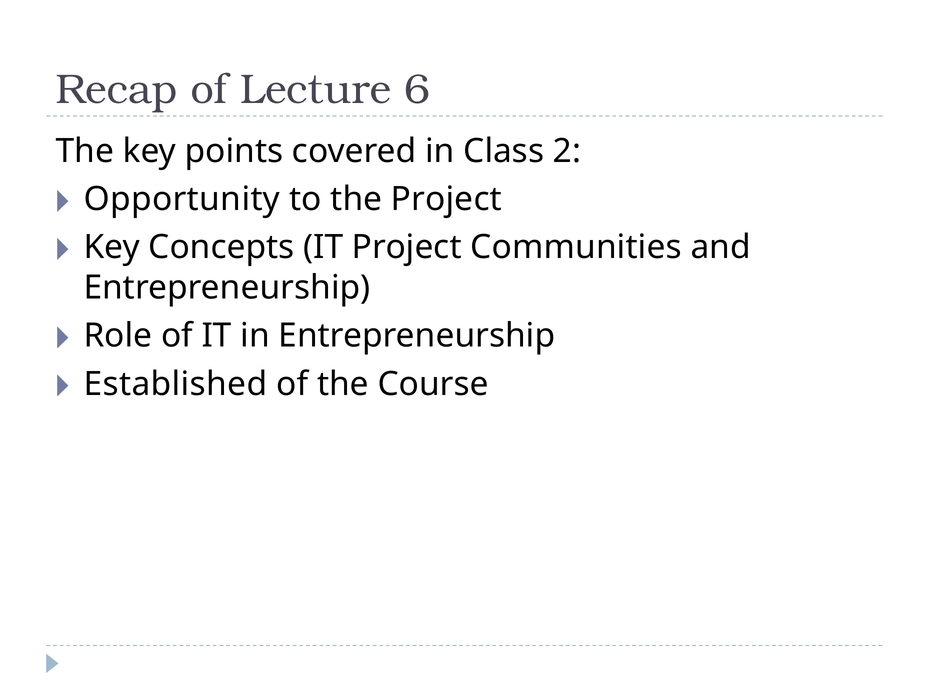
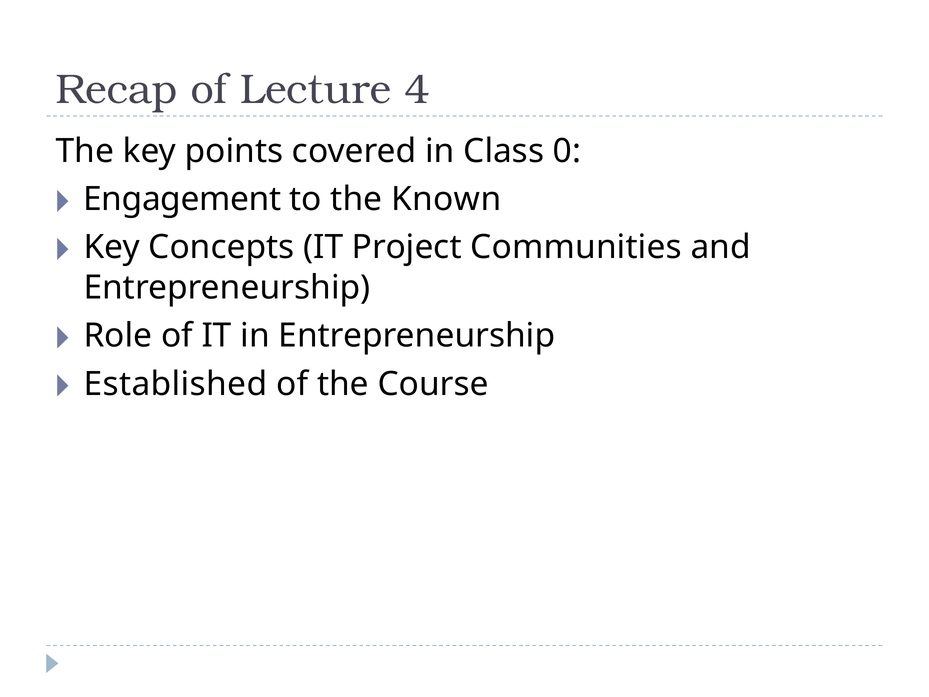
6: 6 -> 4
2: 2 -> 0
Opportunity: Opportunity -> Engagement
the Project: Project -> Known
